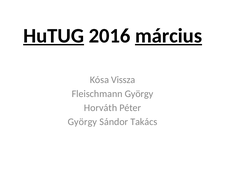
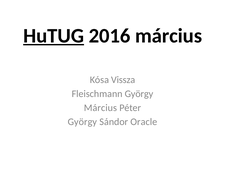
március at (169, 36) underline: present -> none
Horváth at (101, 108): Horváth -> Március
Takács: Takács -> Oracle
